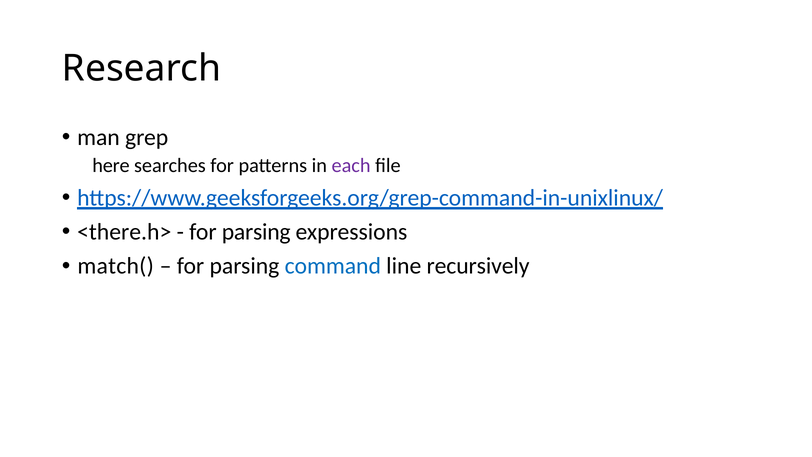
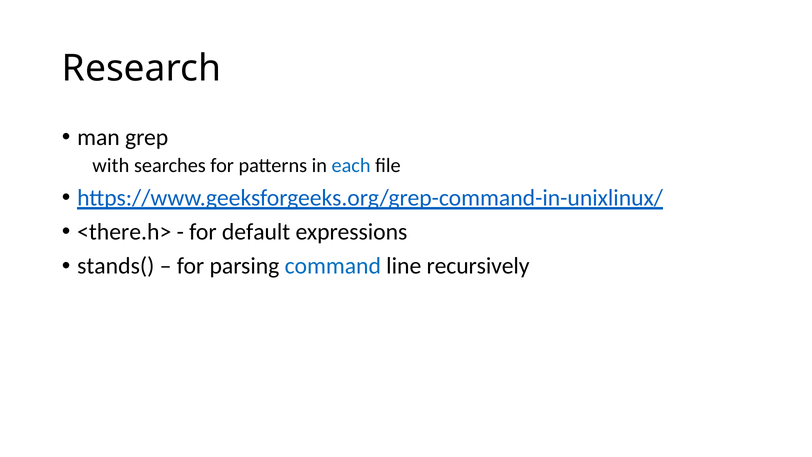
here: here -> with
each colour: purple -> blue
parsing at (256, 232): parsing -> default
match(: match( -> stands(
